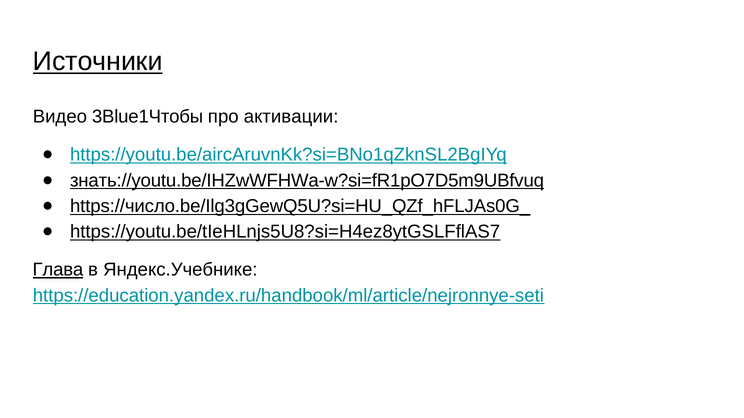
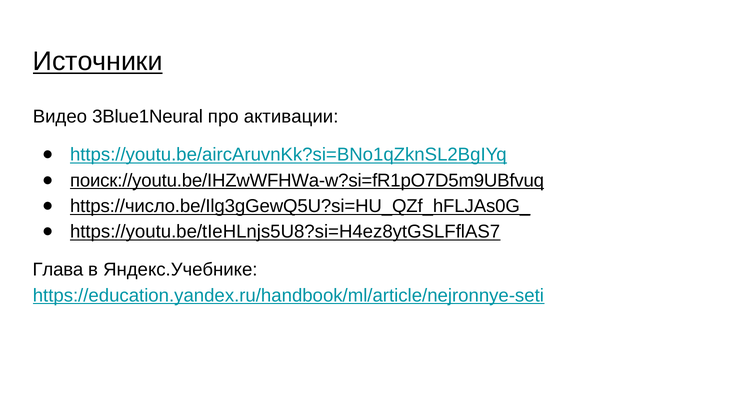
3Blue1Чтобы: 3Blue1Чтобы -> 3Blue1Neural
знать://youtu.be/IHZwWFHWa-w?si=fR1pO7D5m9UBfvuq: знать://youtu.be/IHZwWFHWa-w?si=fR1pO7D5m9UBfvuq -> поиск://youtu.be/IHZwWFHWa-w?si=fR1pO7D5m9UBfvuq
Глава underline: present -> none
